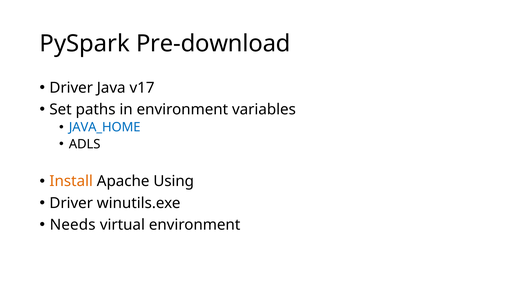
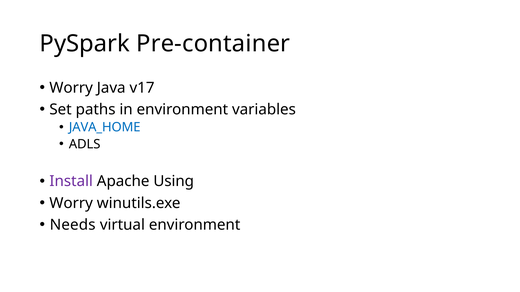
Pre-download: Pre-download -> Pre-container
Driver at (71, 88): Driver -> Worry
Install colour: orange -> purple
Driver at (71, 203): Driver -> Worry
